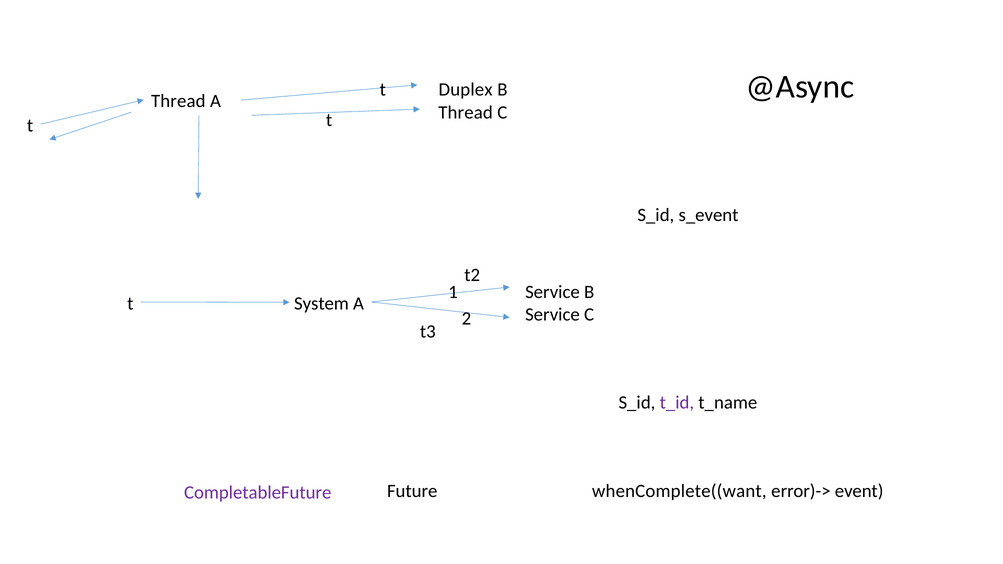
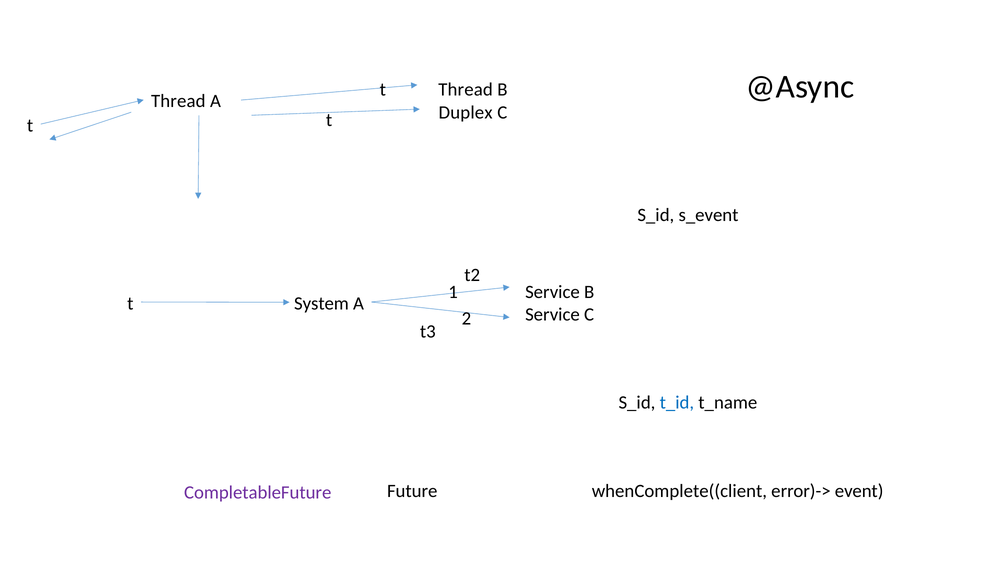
Duplex at (466, 90): Duplex -> Thread
Thread at (466, 112): Thread -> Duplex
t_id colour: purple -> blue
whenComplete((want: whenComplete((want -> whenComplete((client
